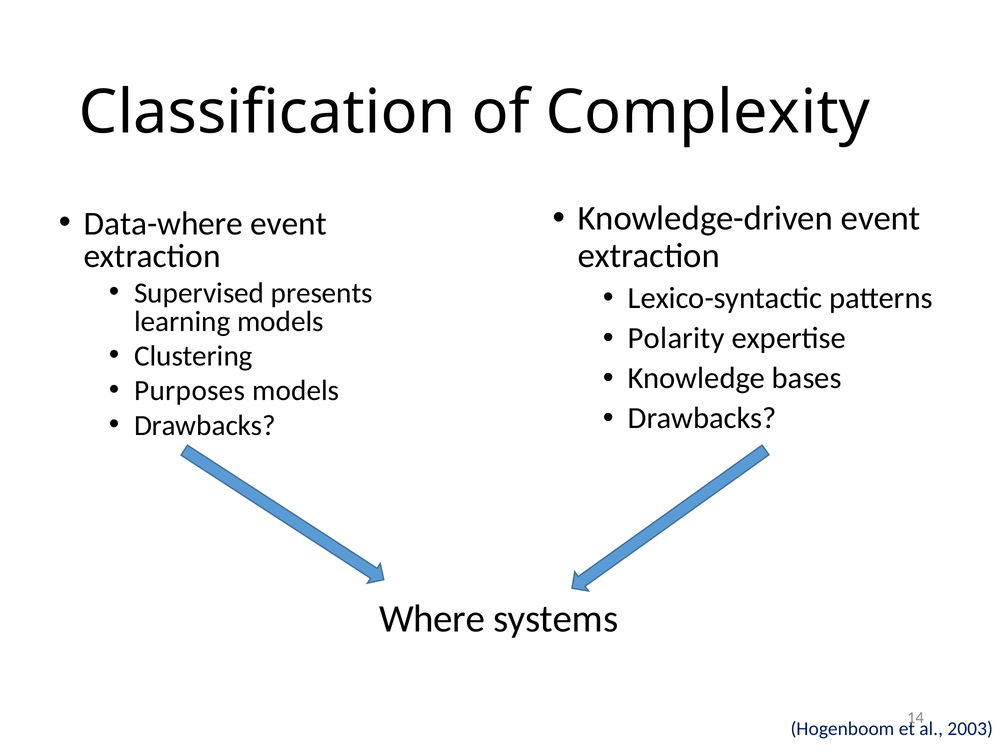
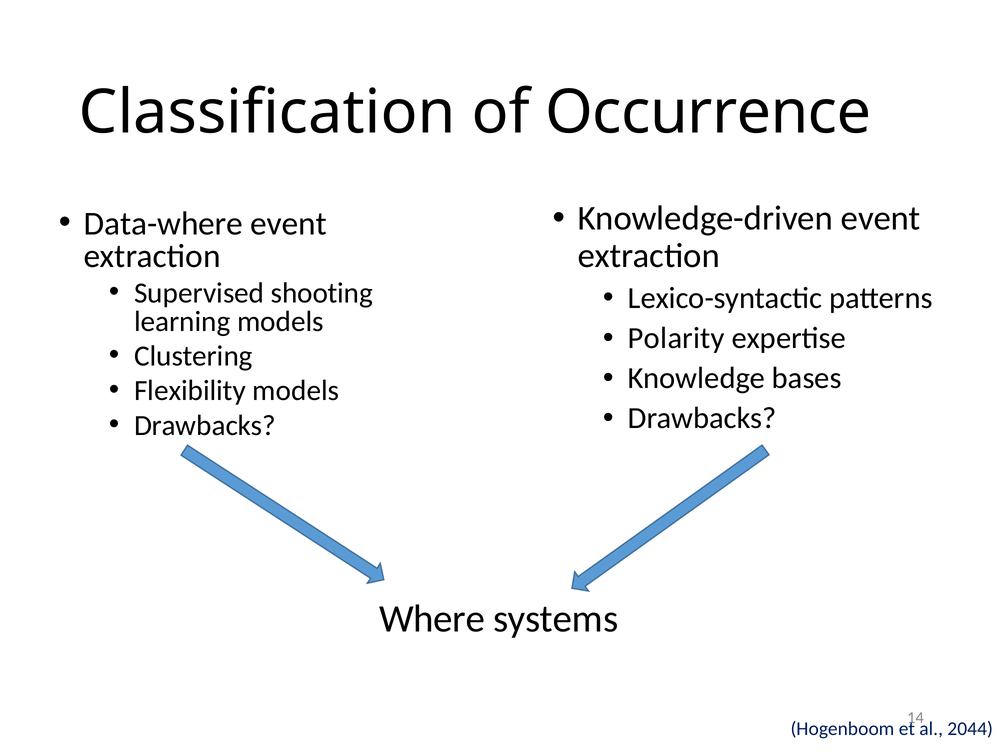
Complexity: Complexity -> Occurrence
presents: presents -> shooting
Purposes: Purposes -> Flexibility
2003: 2003 -> 2044
